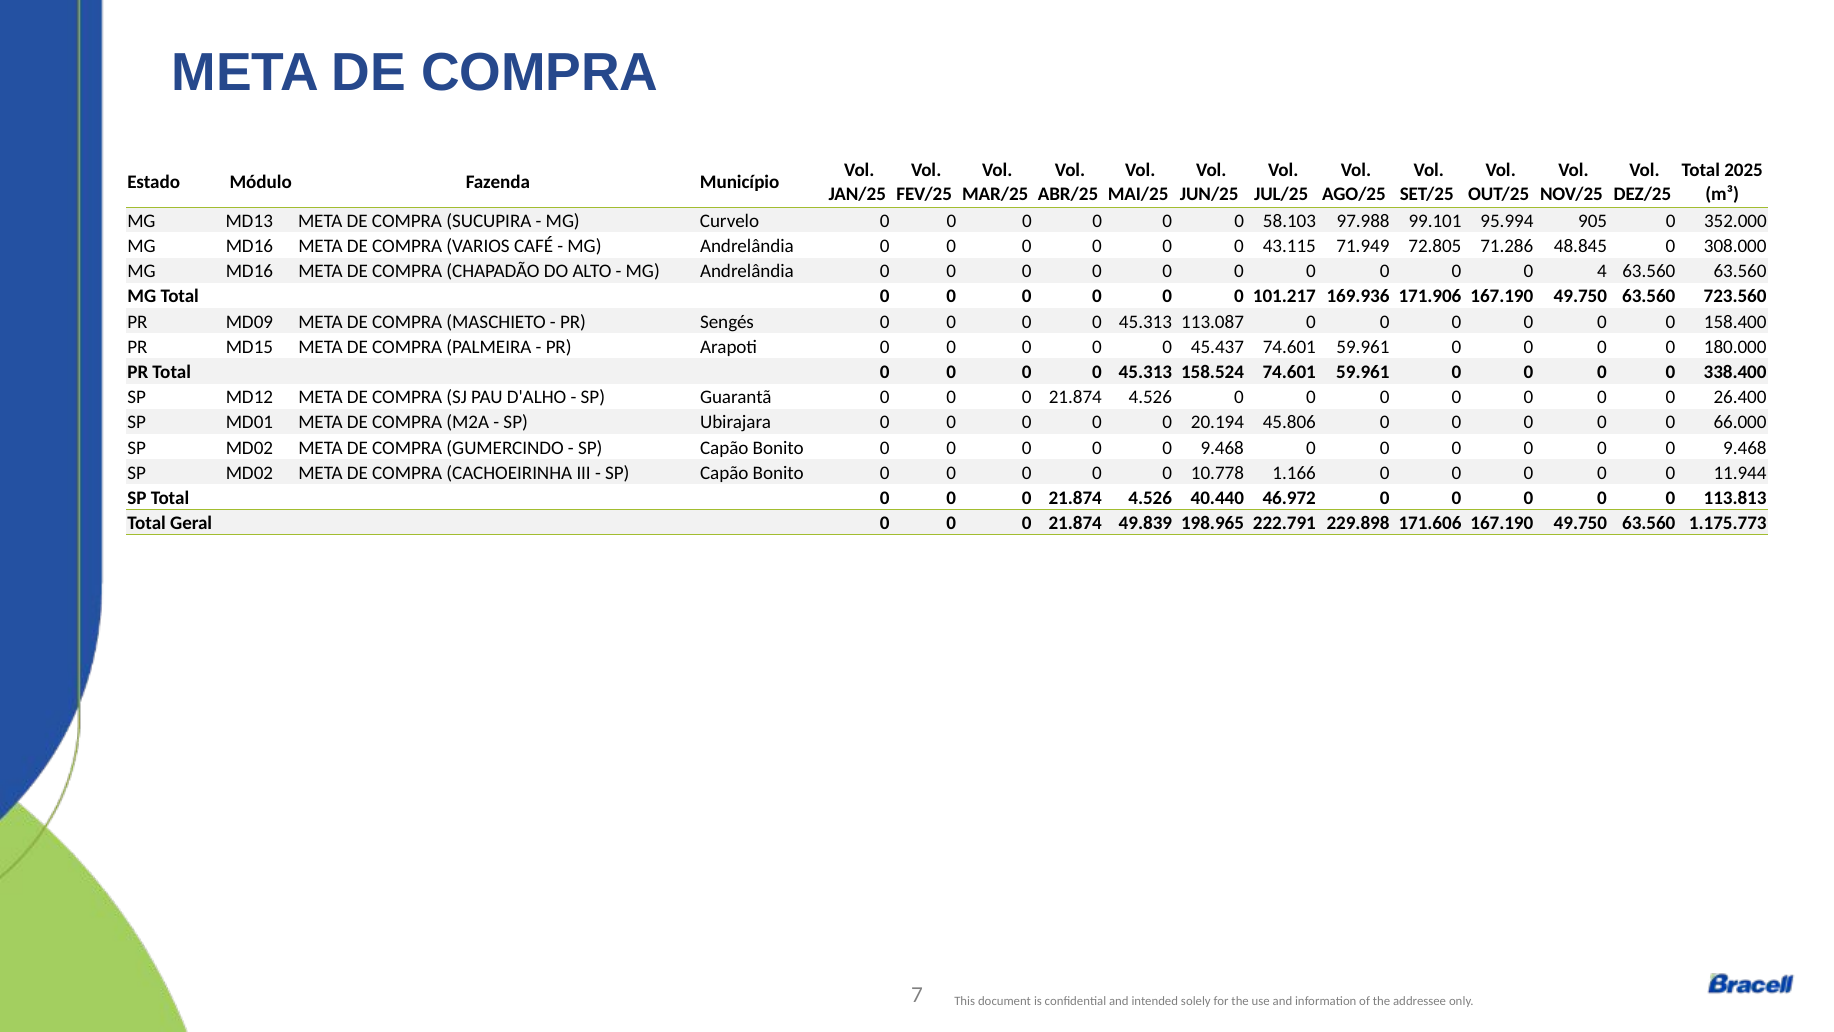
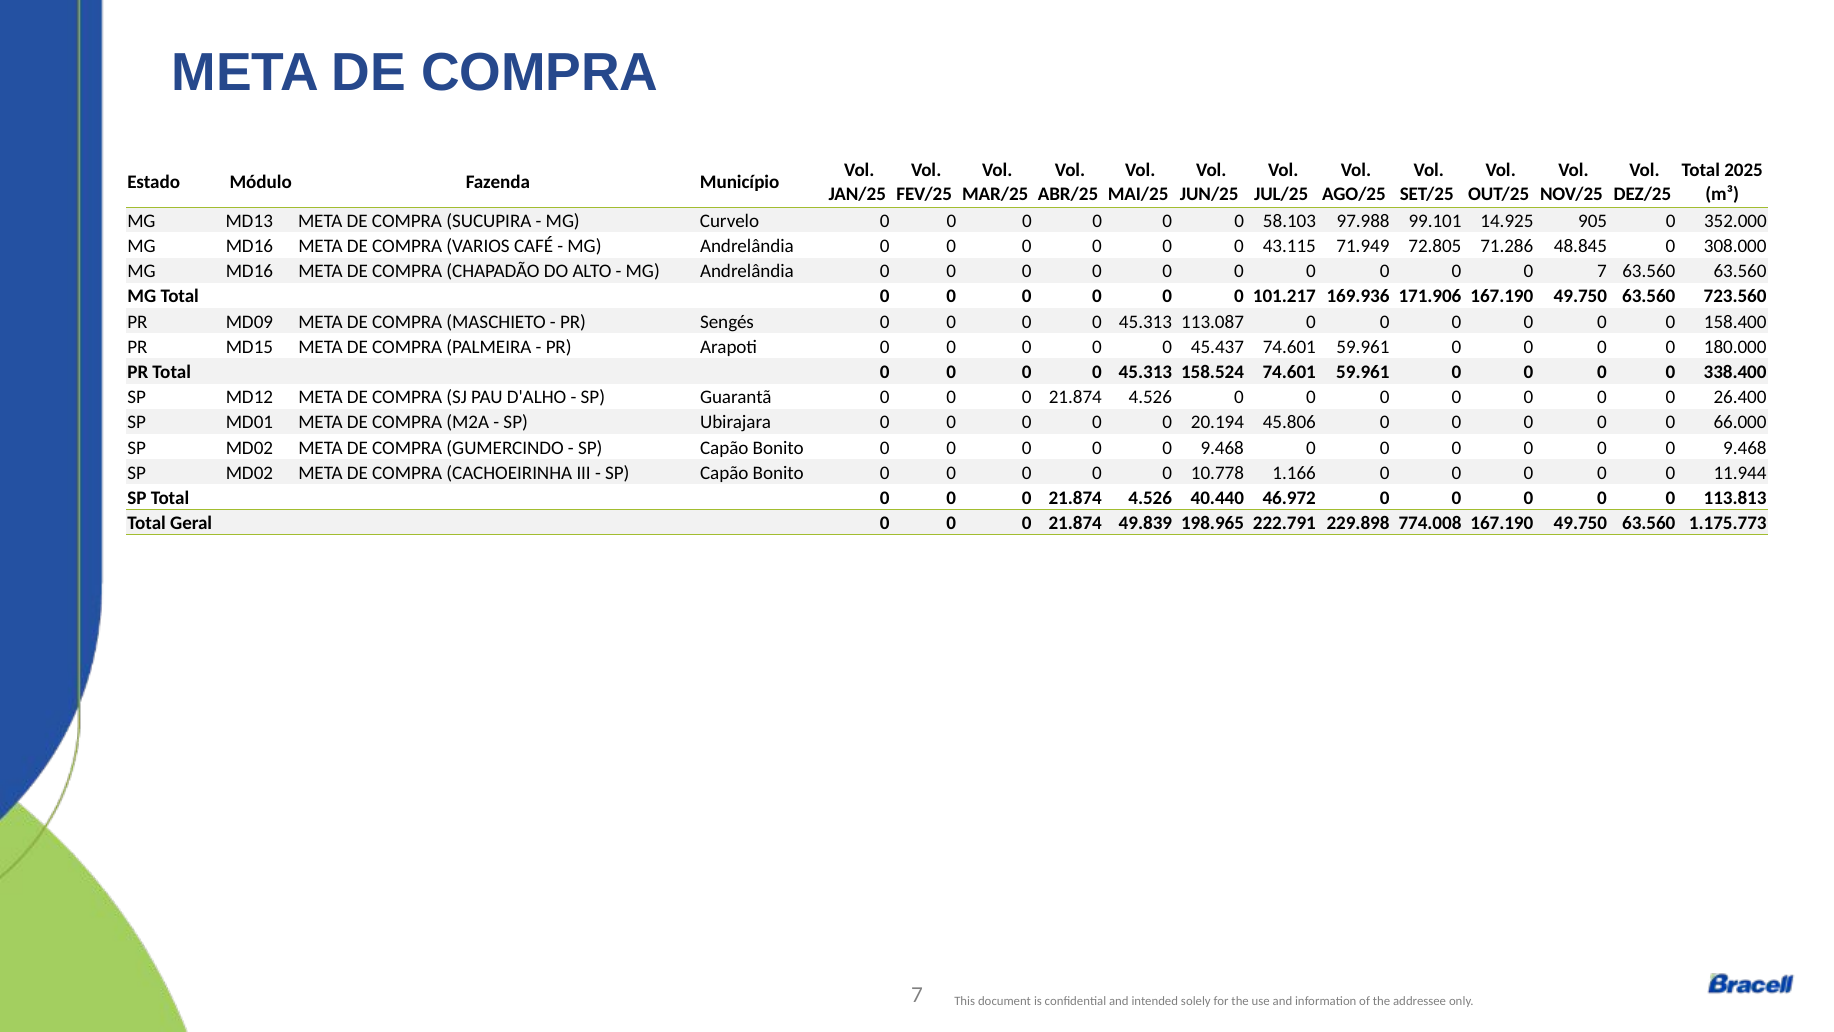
95.994: 95.994 -> 14.925
0 4: 4 -> 7
171.606: 171.606 -> 774.008
